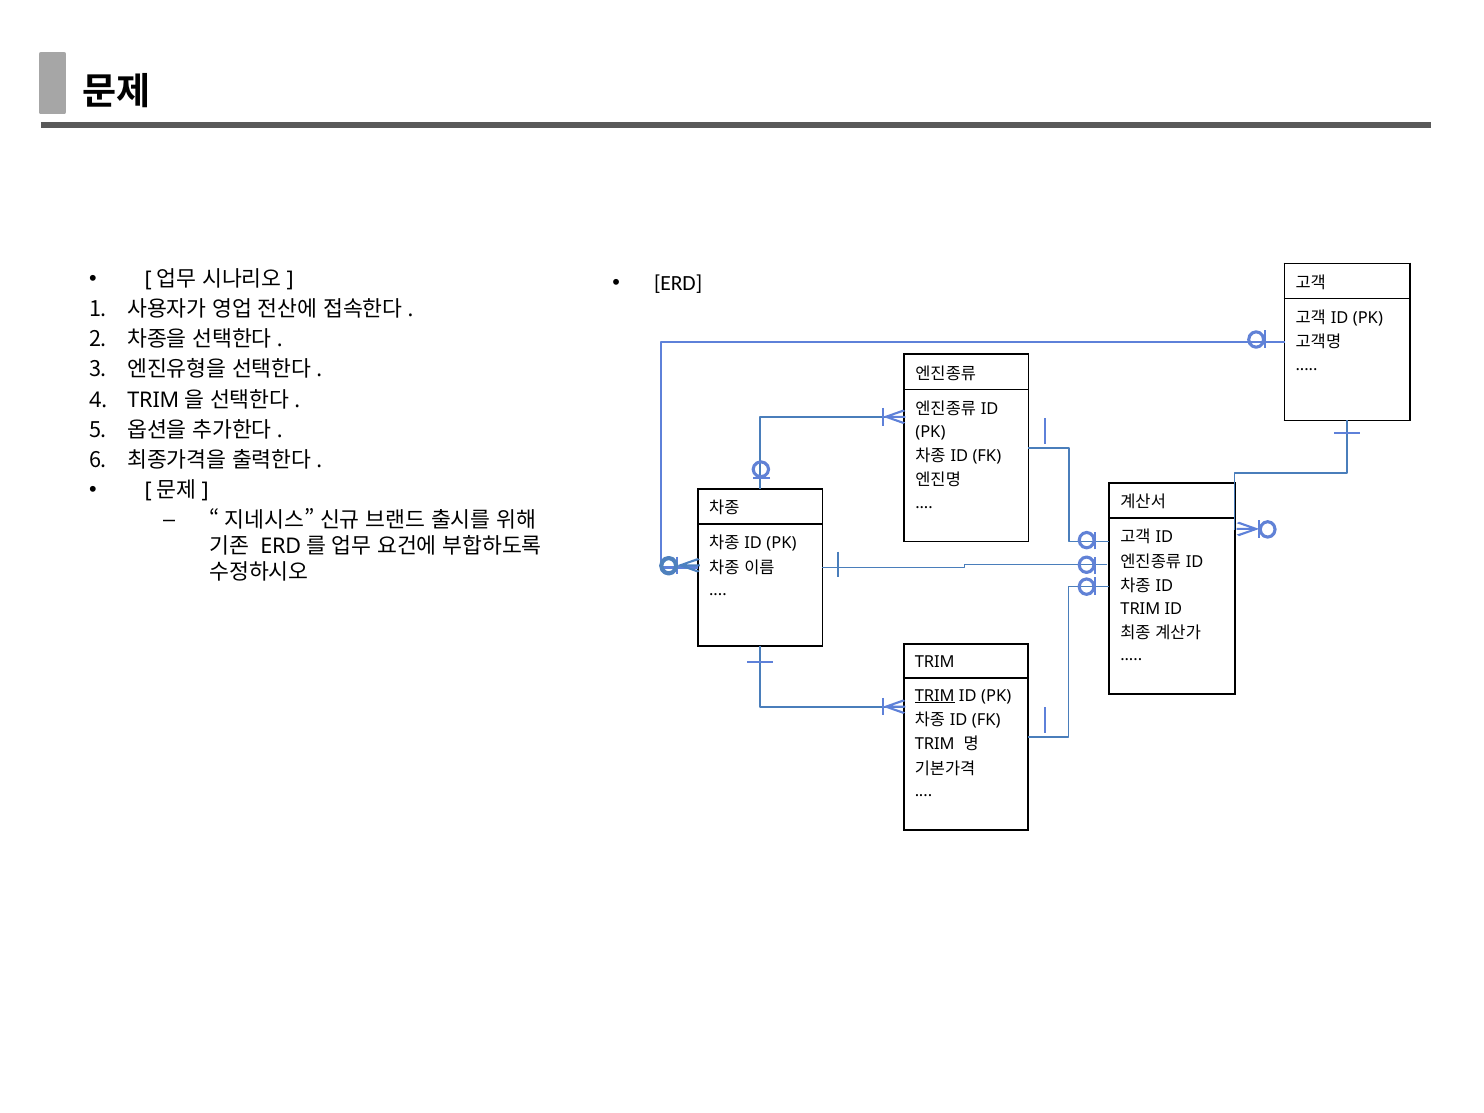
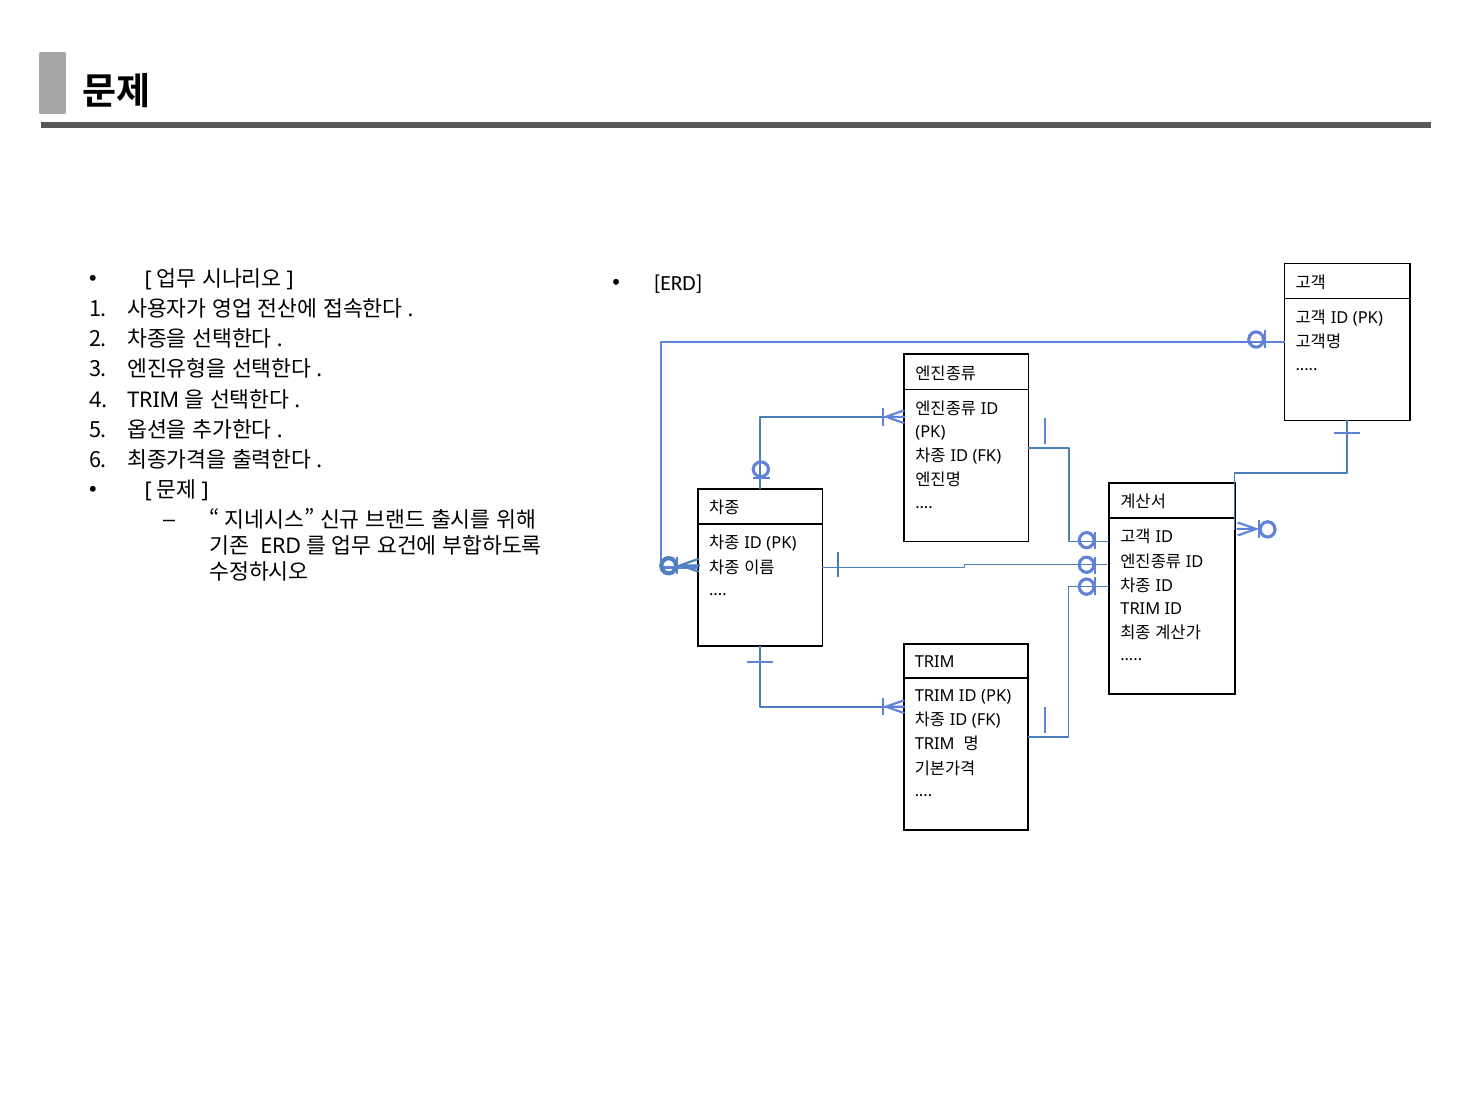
TRIM at (935, 696) underline: present -> none
